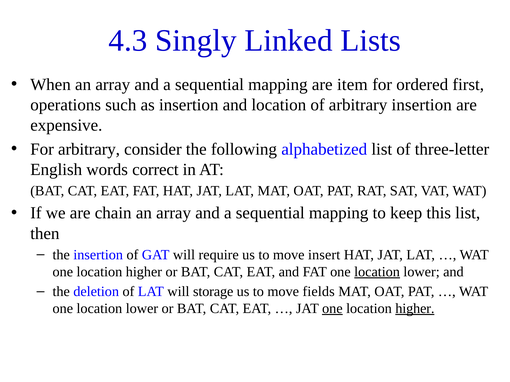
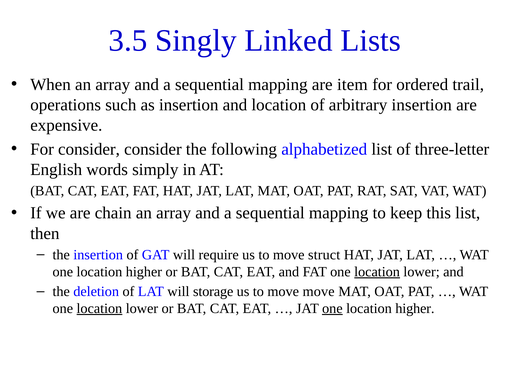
4.3: 4.3 -> 3.5
first: first -> trail
For arbitrary: arbitrary -> consider
correct: correct -> simply
insert: insert -> struct
move fields: fields -> move
location at (99, 309) underline: none -> present
higher at (415, 309) underline: present -> none
